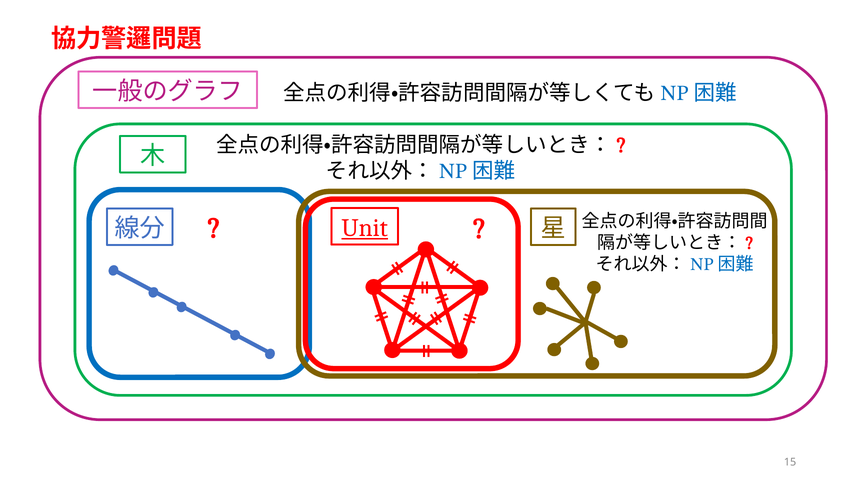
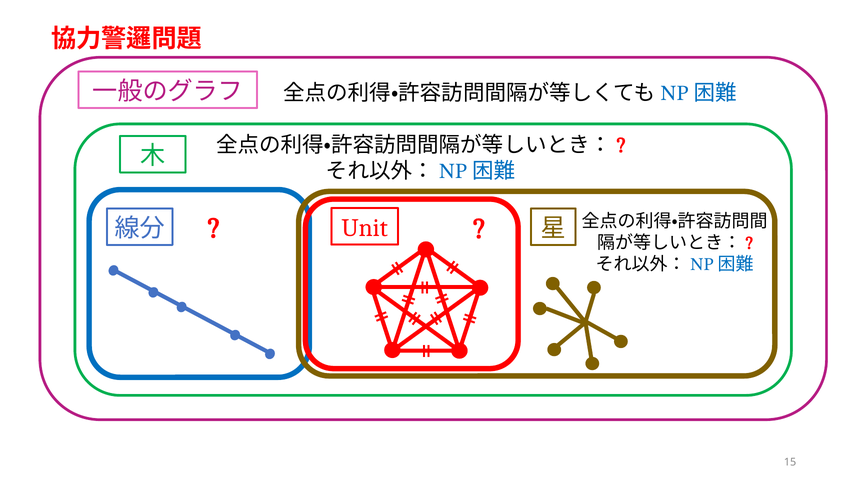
Unit underline: present -> none
